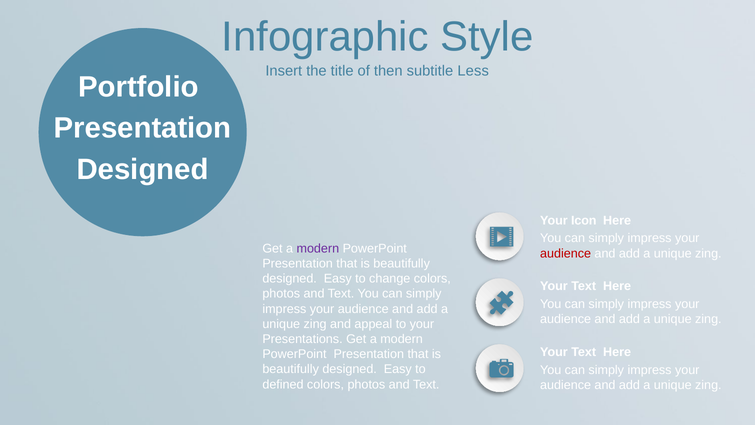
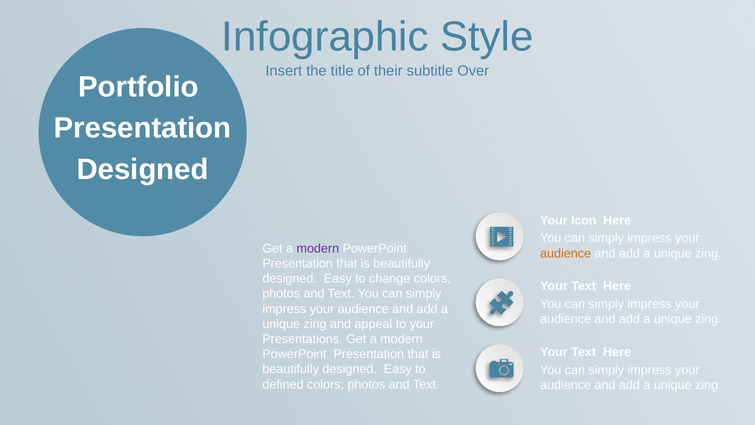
then: then -> their
Less: Less -> Over
audience at (566, 253) colour: red -> orange
